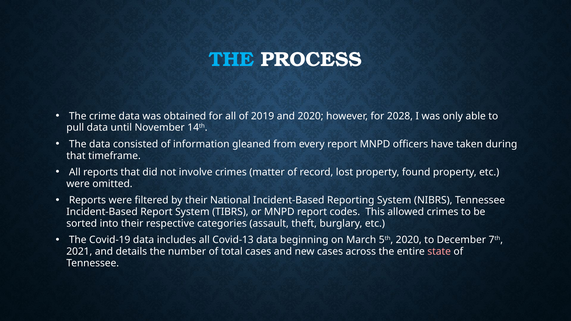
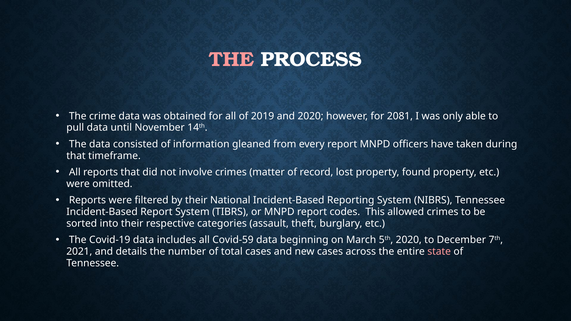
THE at (231, 59) colour: light blue -> pink
2028: 2028 -> 2081
Covid-13: Covid-13 -> Covid-59
